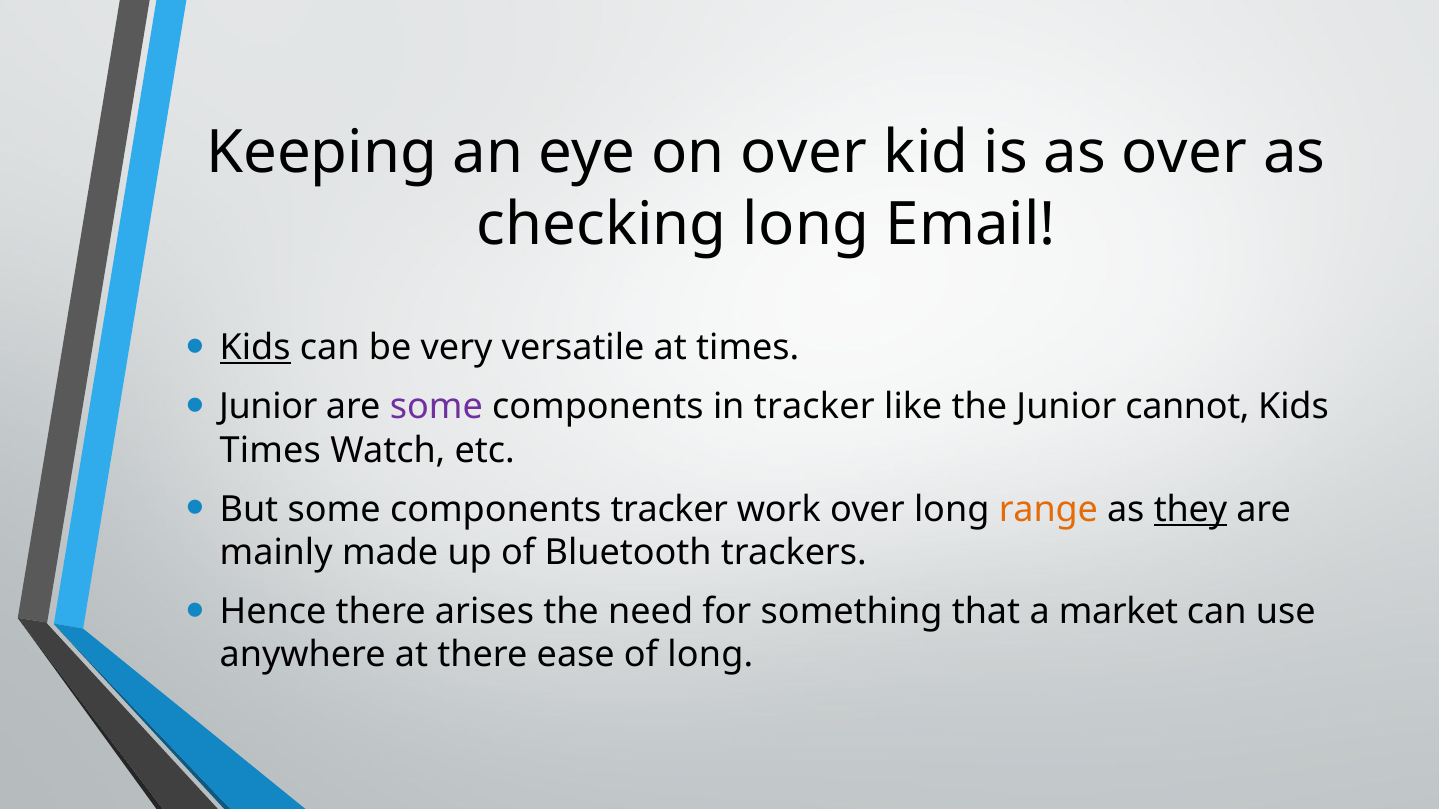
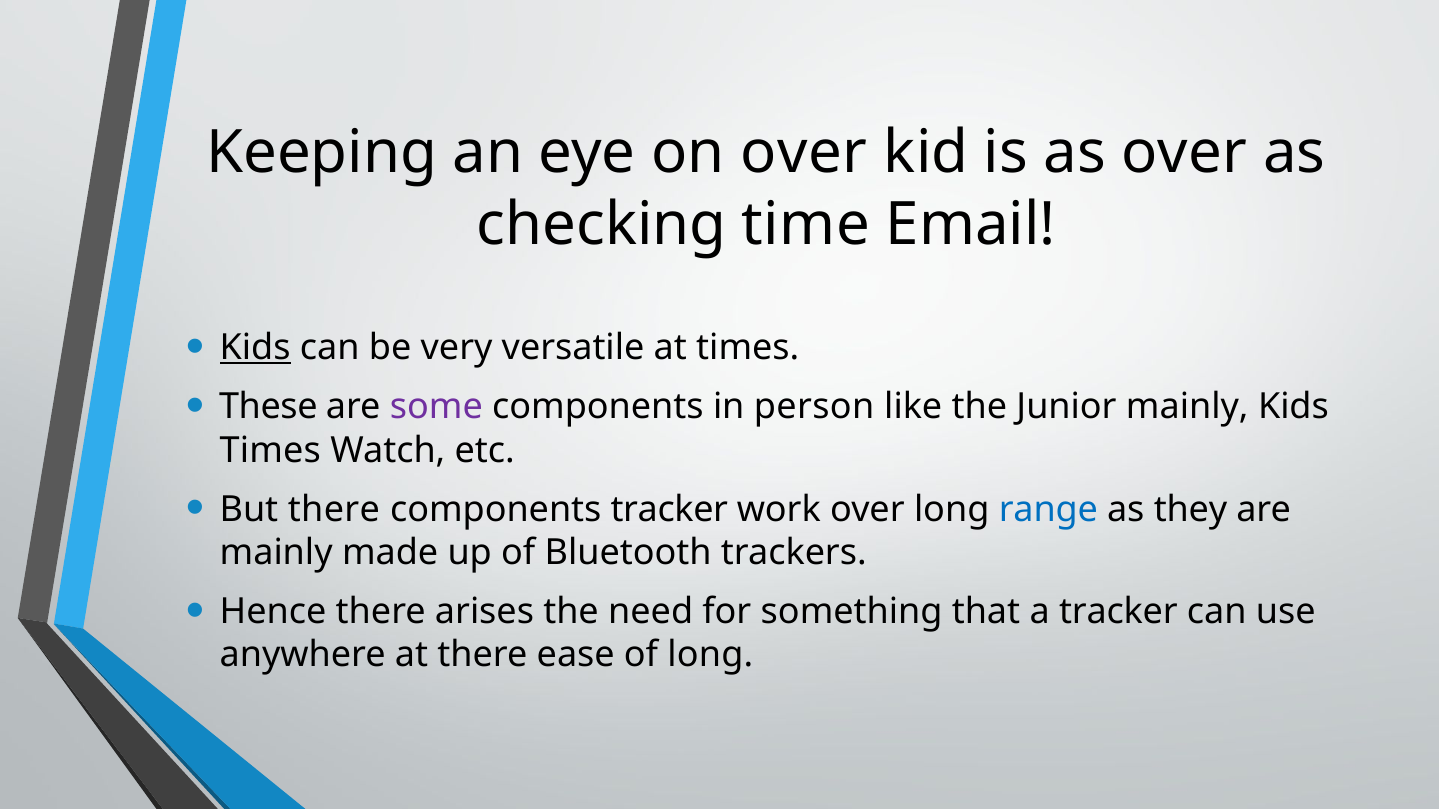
checking long: long -> time
Junior at (268, 407): Junior -> These
in tracker: tracker -> person
Junior cannot: cannot -> mainly
But some: some -> there
range colour: orange -> blue
they underline: present -> none
a market: market -> tracker
